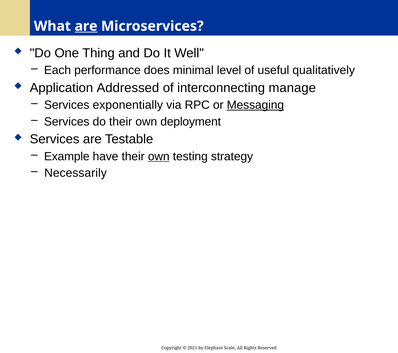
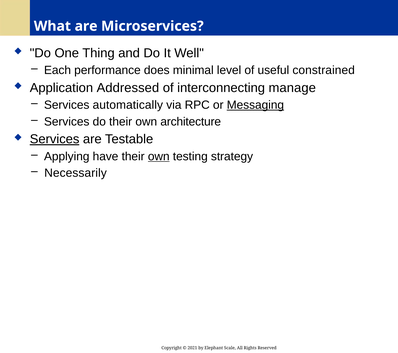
are at (86, 26) underline: present -> none
qualitatively: qualitatively -> constrained
exponentially: exponentially -> automatically
deployment: deployment -> architecture
Services at (55, 139) underline: none -> present
Example: Example -> Applying
